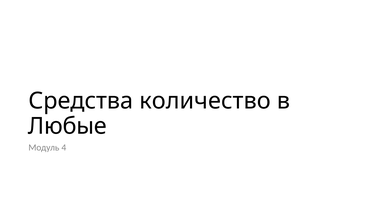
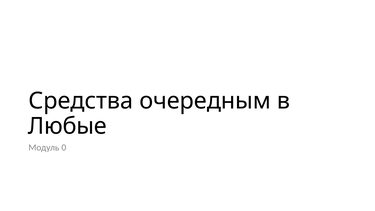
количество: количество -> очередным
4: 4 -> 0
